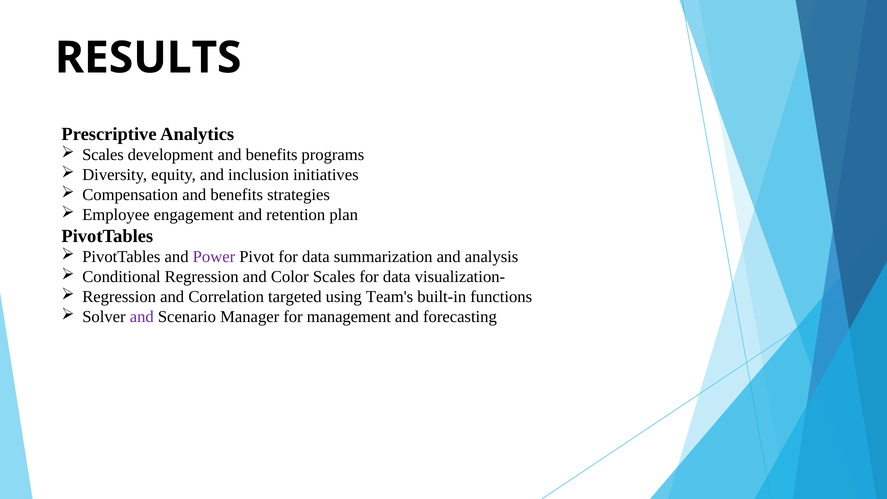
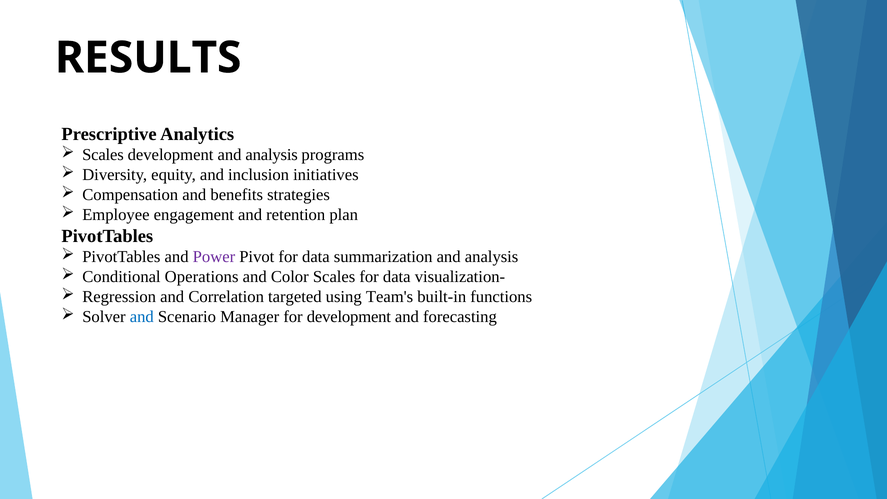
development and benefits: benefits -> analysis
Conditional Regression: Regression -> Operations
and at (142, 317) colour: purple -> blue
for management: management -> development
